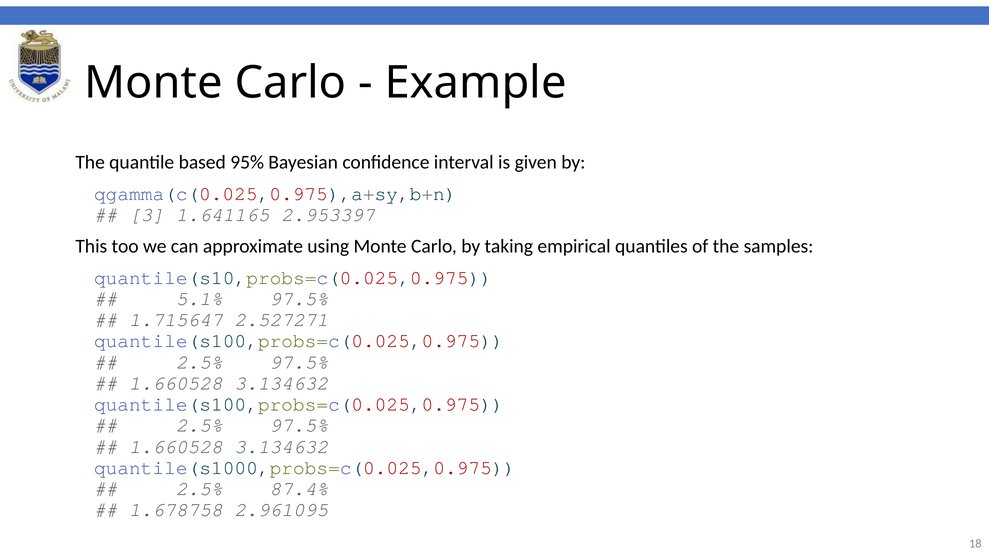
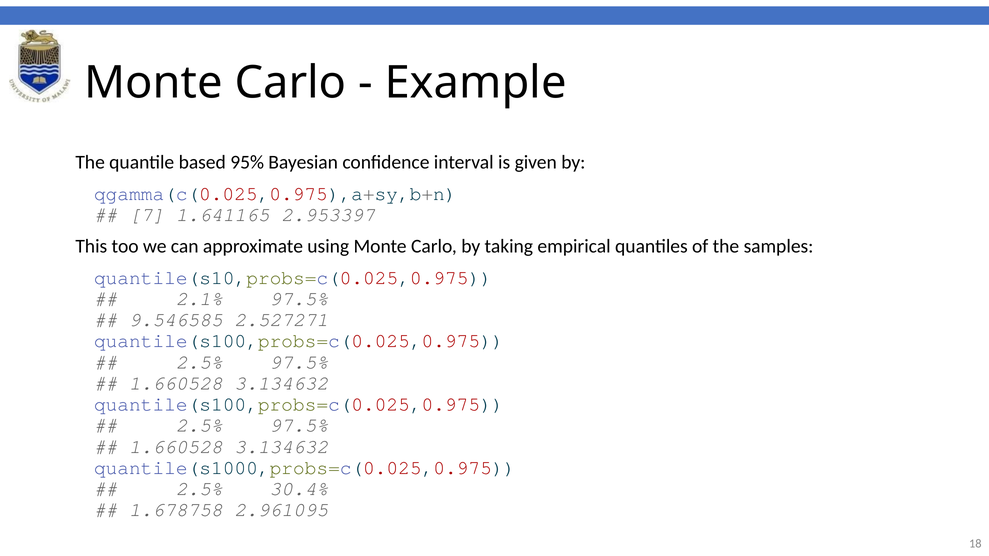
3: 3 -> 7
5.1%: 5.1% -> 2.1%
1.715647: 1.715647 -> 9.546585
87.4%: 87.4% -> 30.4%
